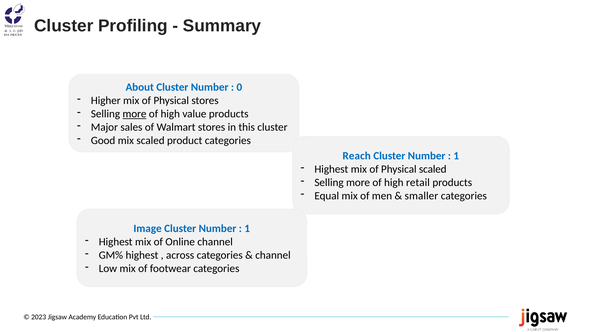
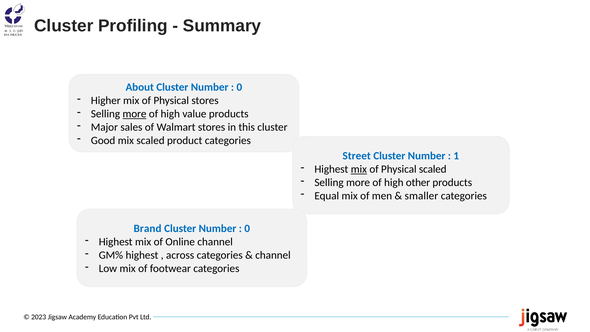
Reach: Reach -> Street
mix at (359, 169) underline: none -> present
retail: retail -> other
Image: Image -> Brand
1 at (247, 229): 1 -> 0
